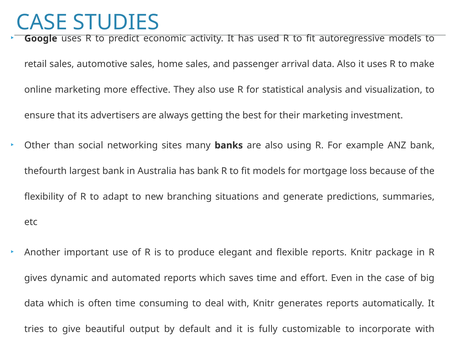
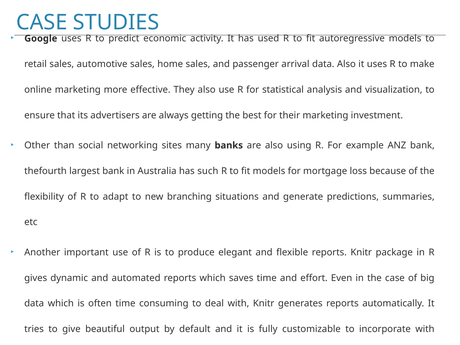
has bank: bank -> such
